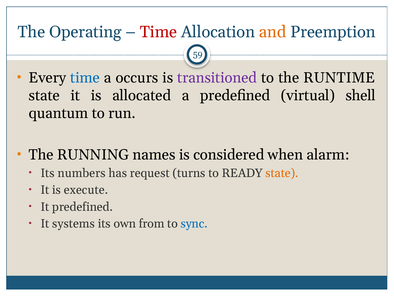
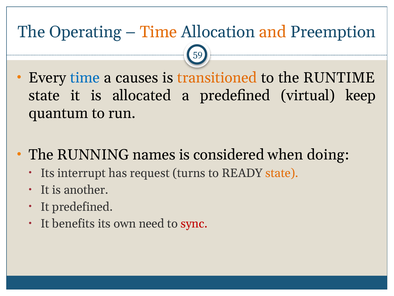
Time at (158, 32) colour: red -> orange
occurs: occurs -> causes
transitioned colour: purple -> orange
shell: shell -> keep
alarm: alarm -> doing
numbers: numbers -> interrupt
execute: execute -> another
systems: systems -> benefits
from: from -> need
sync colour: blue -> red
